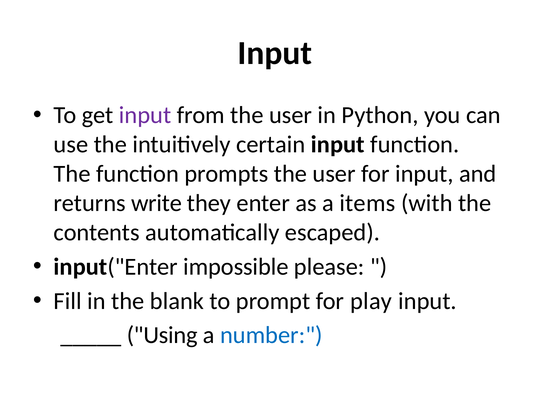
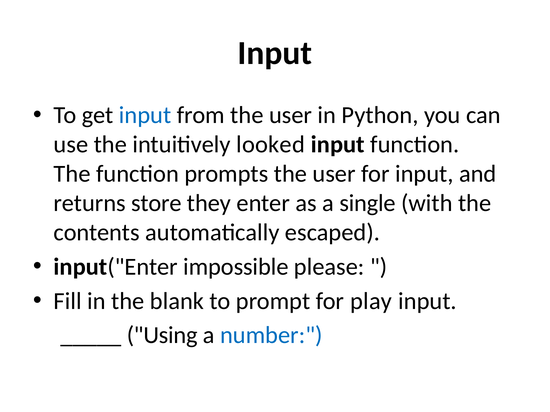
input at (145, 115) colour: purple -> blue
certain: certain -> looked
write: write -> store
items: items -> single
